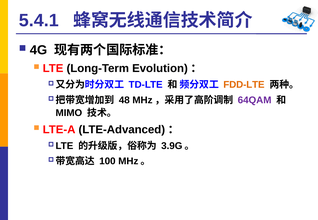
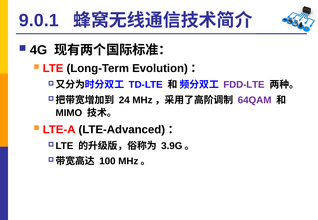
5.4.1: 5.4.1 -> 9.0.1
FDD-LTE colour: orange -> purple
48: 48 -> 24
